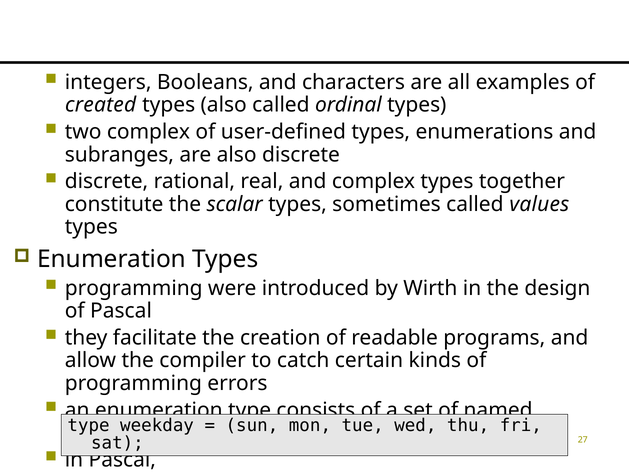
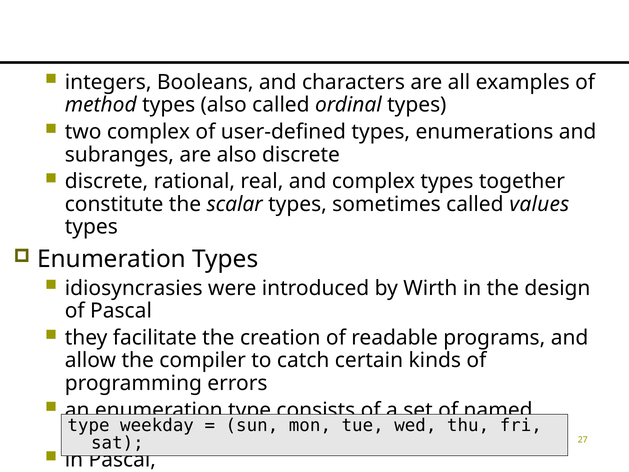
created: created -> method
programming at (134, 288): programming -> idiosyncrasies
